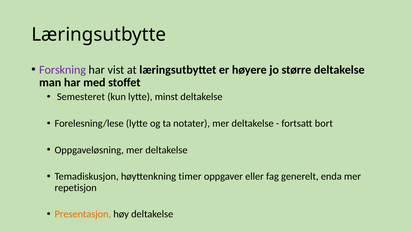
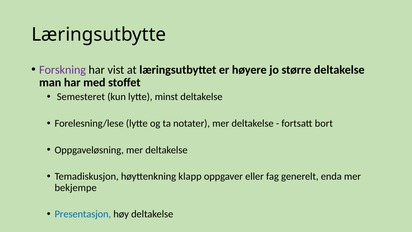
timer: timer -> klapp
repetisjon: repetisjon -> bekjempe
Presentasjon colour: orange -> blue
